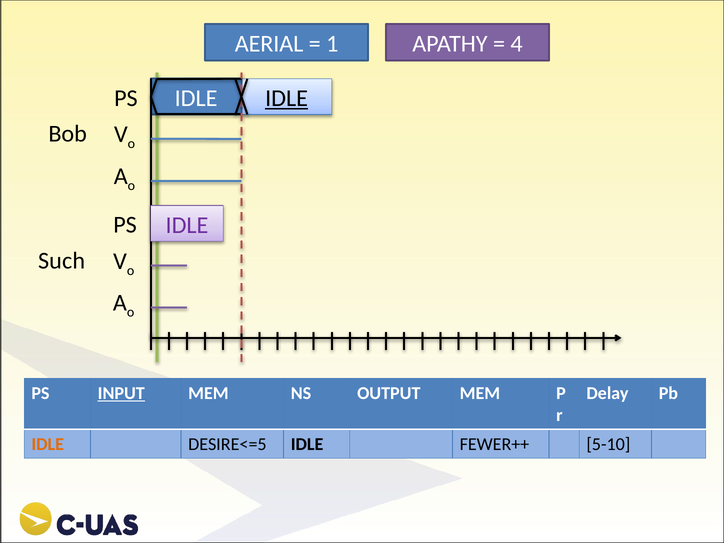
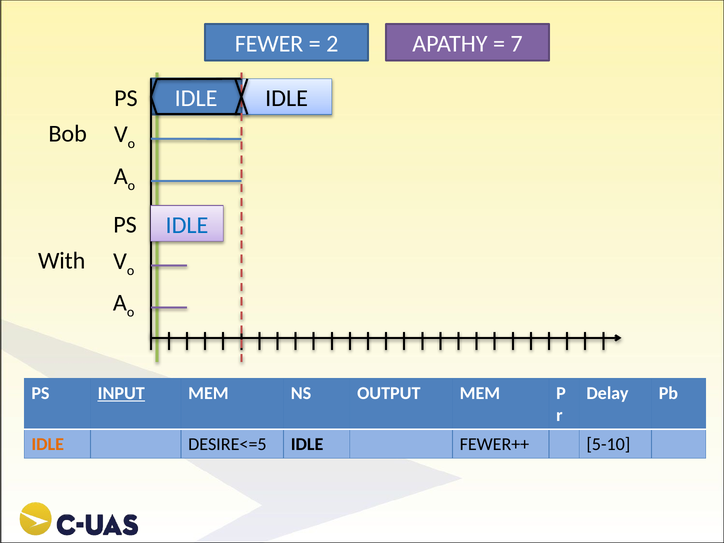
AERIAL: AERIAL -> FEWER
1: 1 -> 2
4: 4 -> 7
IDLE at (287, 98) underline: present -> none
IDLE at (187, 225) colour: purple -> blue
Such: Such -> With
